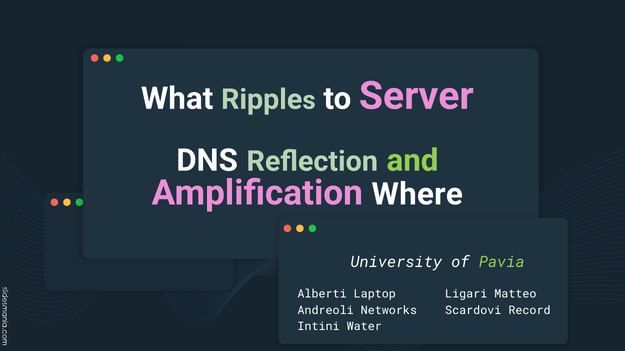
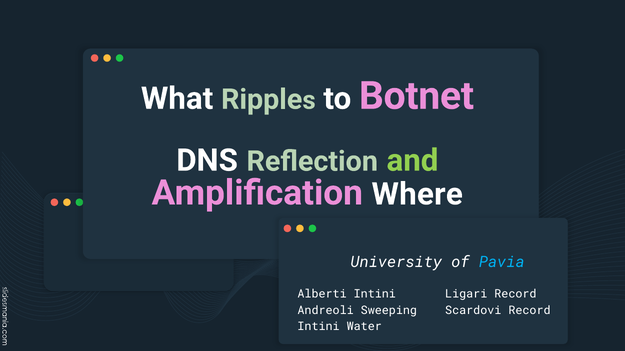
Server: Server -> Botnet
Pavia colour: light green -> light blue
Alberti Laptop: Laptop -> Intini
Ligari Matteo: Matteo -> Record
Networks: Networks -> Sweeping
